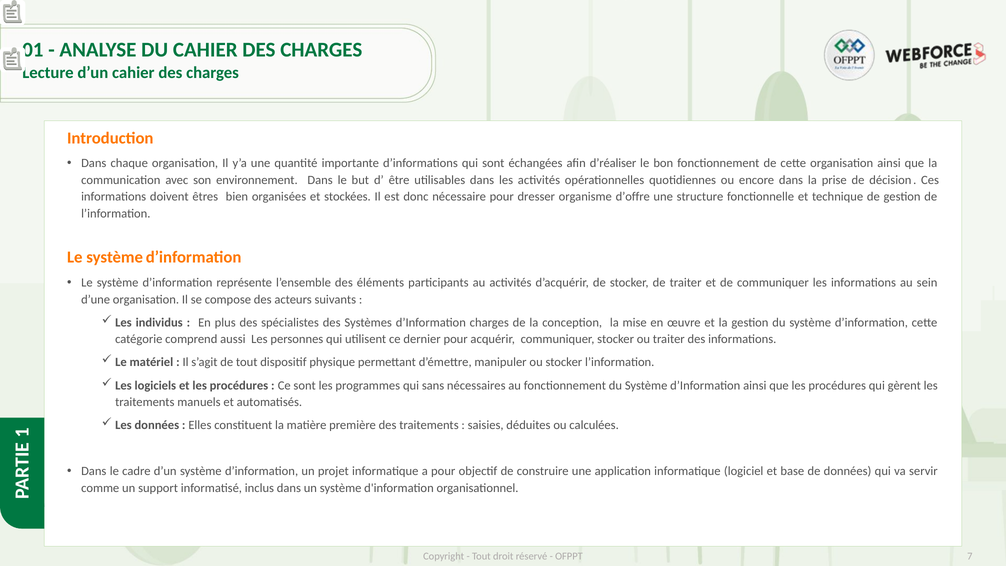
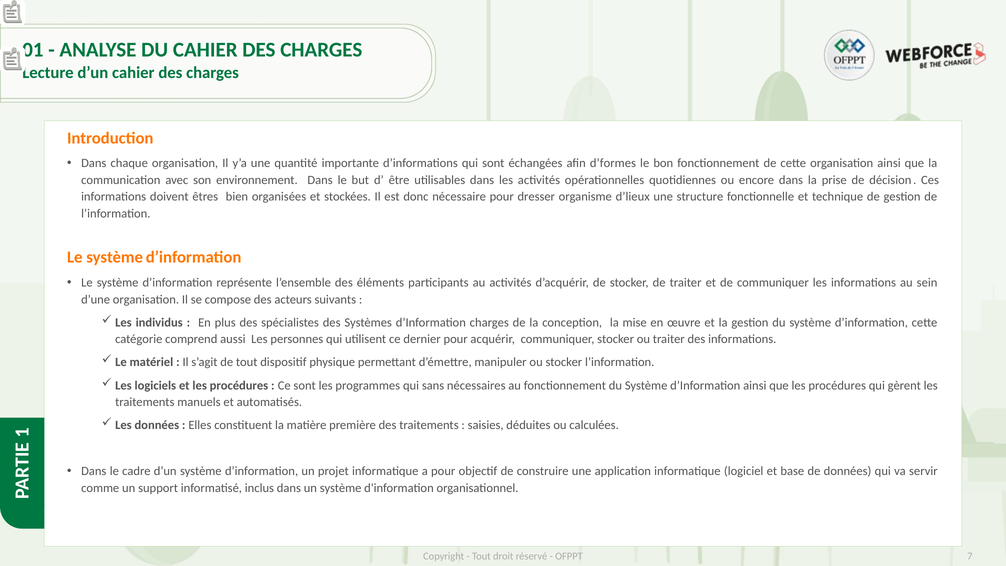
d’réaliser: d’réaliser -> d’formes
d’offre: d’offre -> d’lieux
